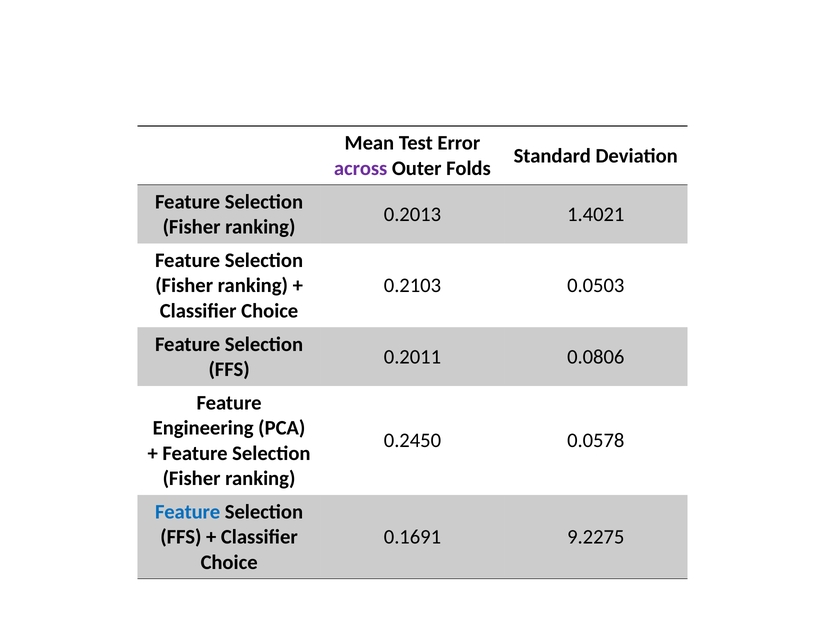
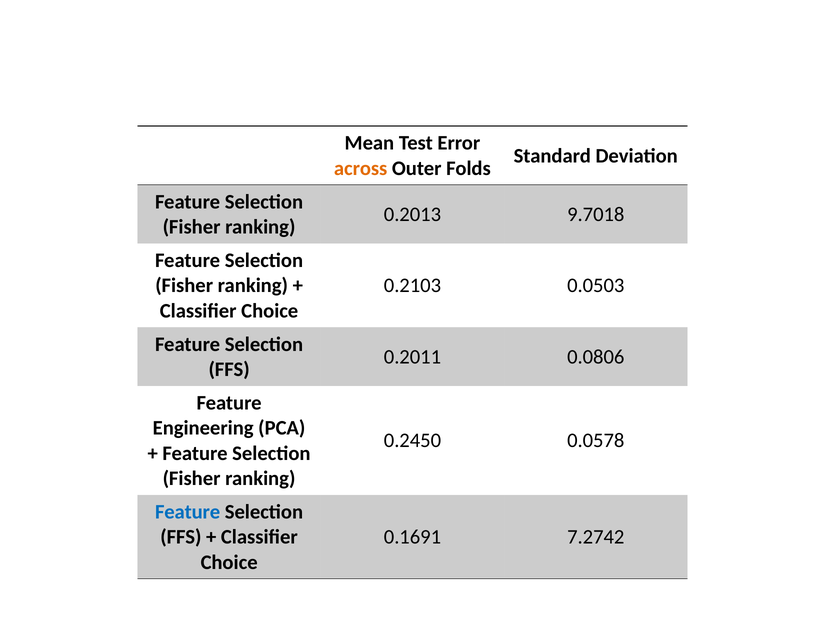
across colour: purple -> orange
1.4021: 1.4021 -> 9.7018
9.2275: 9.2275 -> 7.2742
